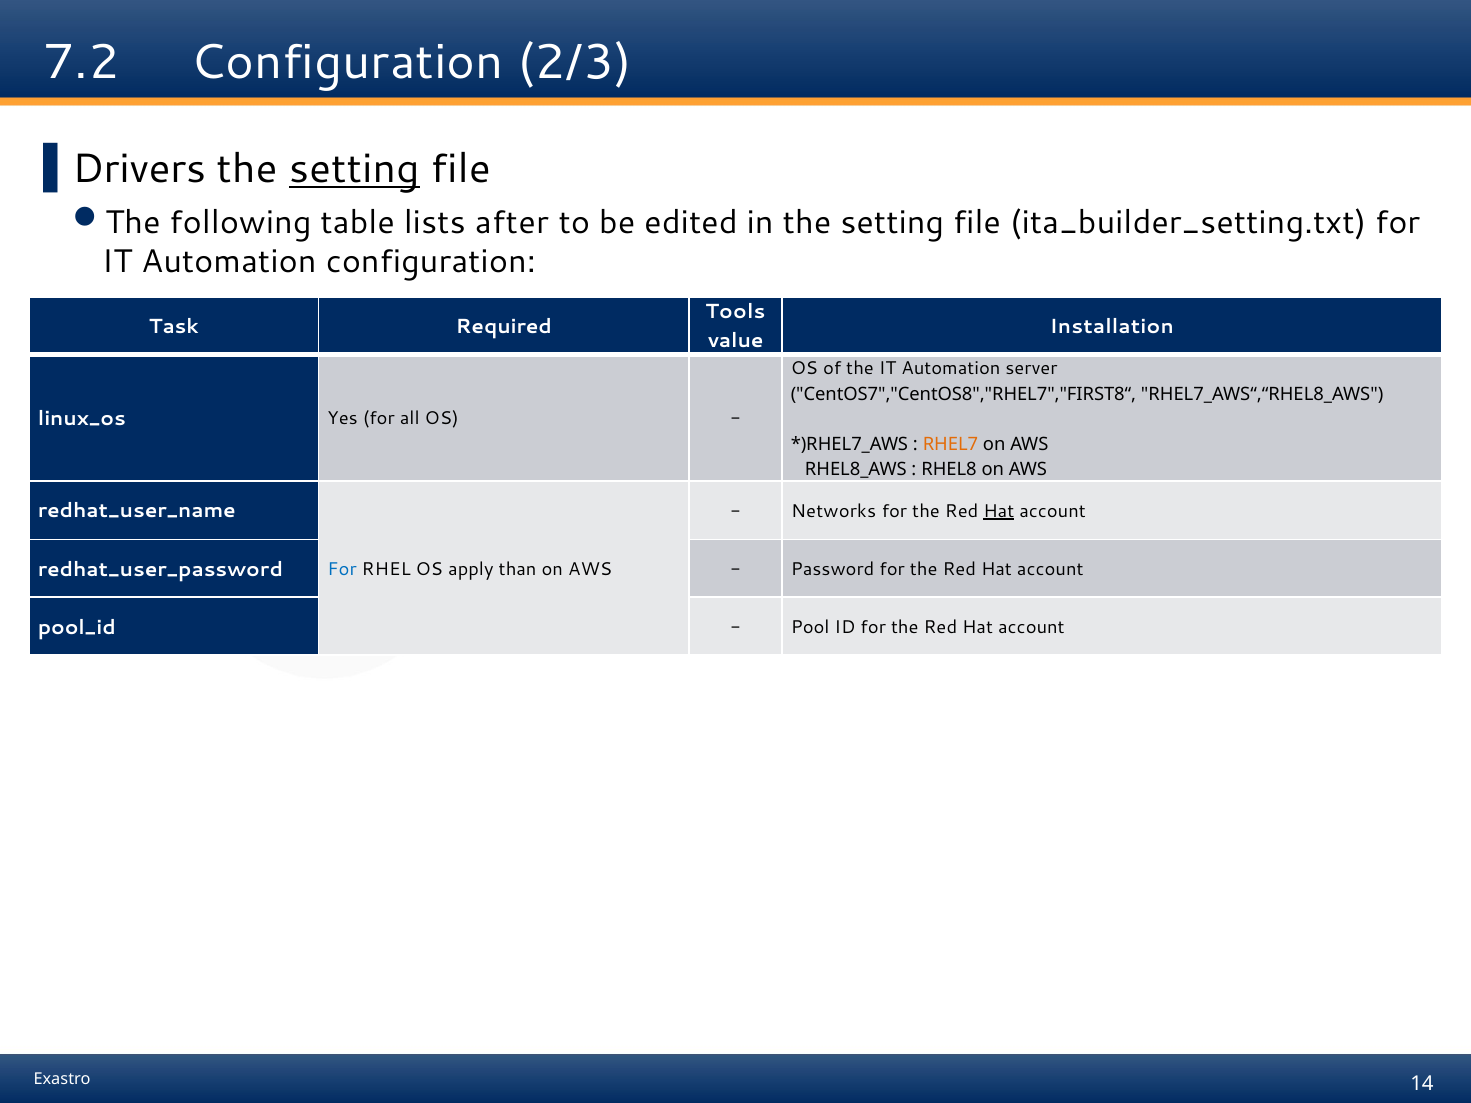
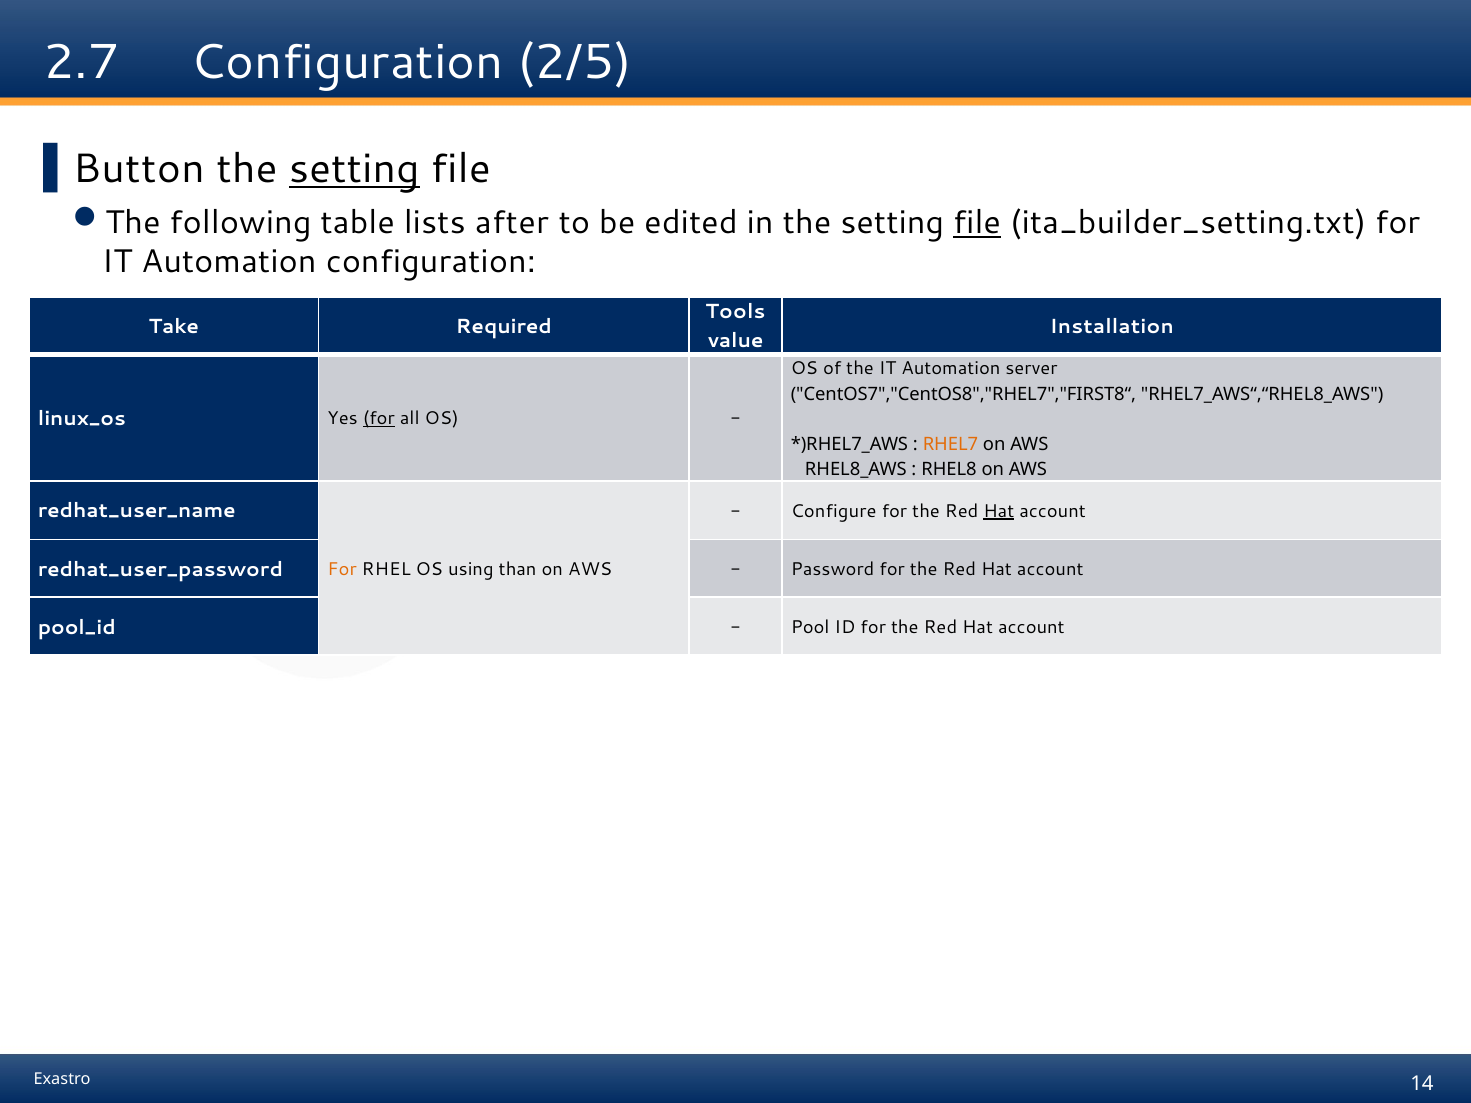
7.2: 7.2 -> 2.7
2/3: 2/3 -> 2/5
Drivers: Drivers -> Button
file at (977, 223) underline: none -> present
Task: Task -> Take
for at (379, 419) underline: none -> present
Networks: Networks -> Configure
For at (342, 569) colour: blue -> orange
apply: apply -> using
